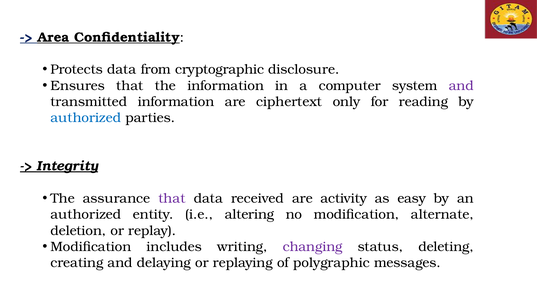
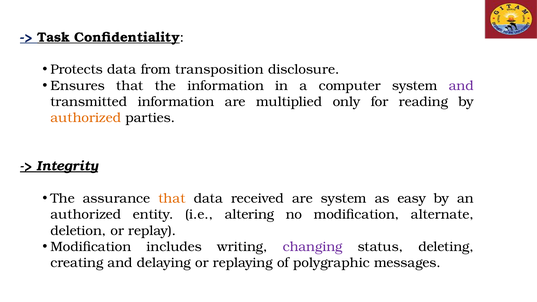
Area: Area -> Task
cryptographic: cryptographic -> transposition
ciphertext: ciphertext -> multiplied
authorized at (86, 118) colour: blue -> orange
that at (172, 198) colour: purple -> orange
are activity: activity -> system
